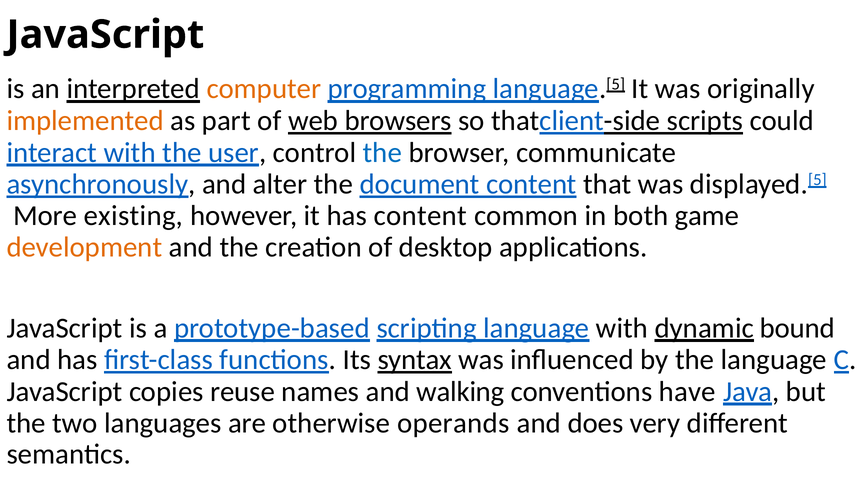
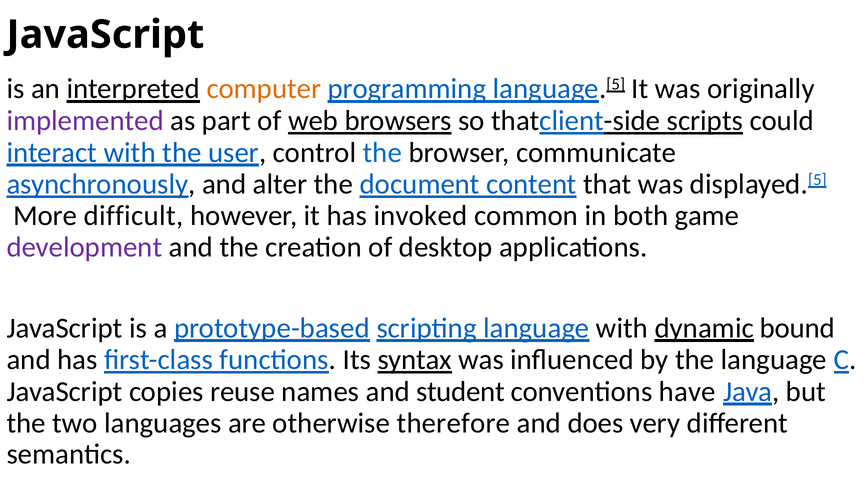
implemented colour: orange -> purple
existing: existing -> difficult
has content: content -> invoked
development colour: orange -> purple
walking: walking -> student
operands: operands -> therefore
